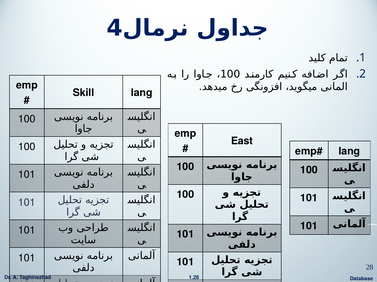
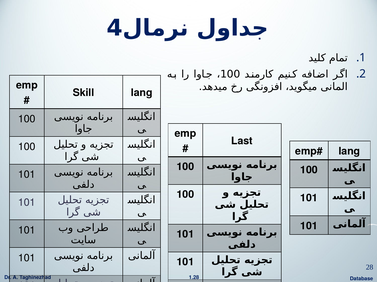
East: East -> Last
